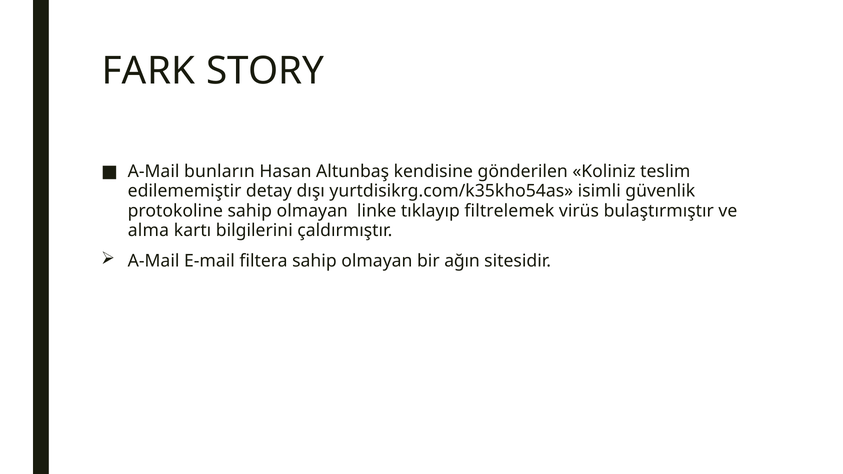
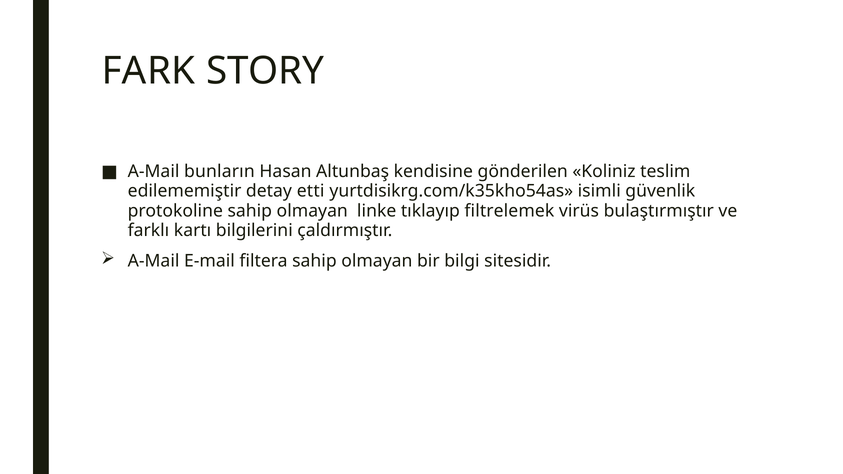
dışı: dışı -> etti
alma: alma -> farklı
ağın: ağın -> bilgi
